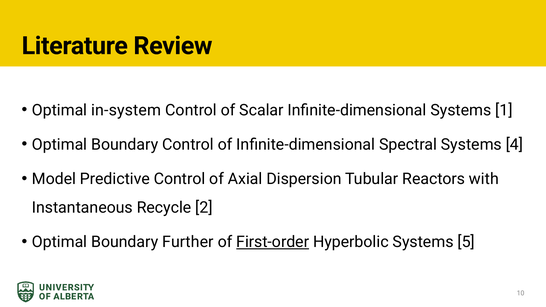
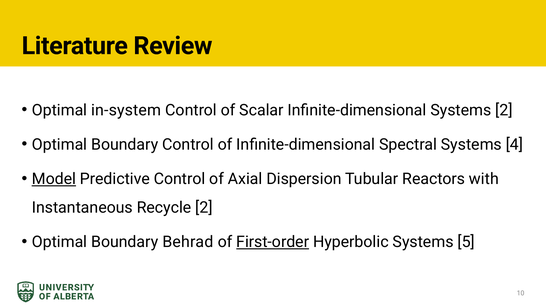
Systems 1: 1 -> 2
Model underline: none -> present
Further: Further -> Behrad
